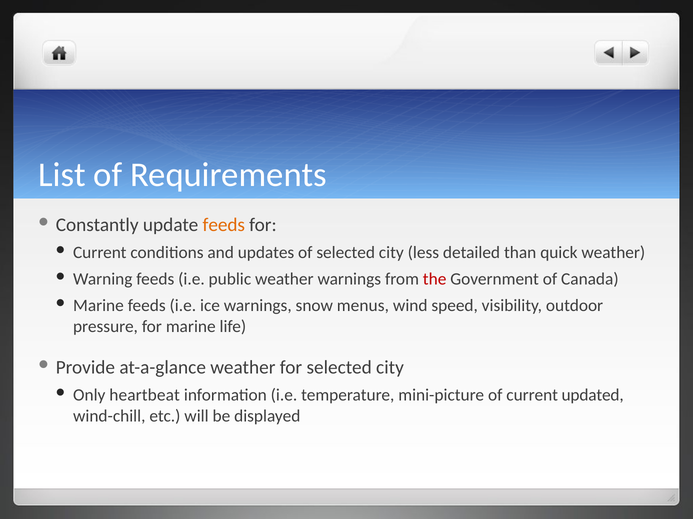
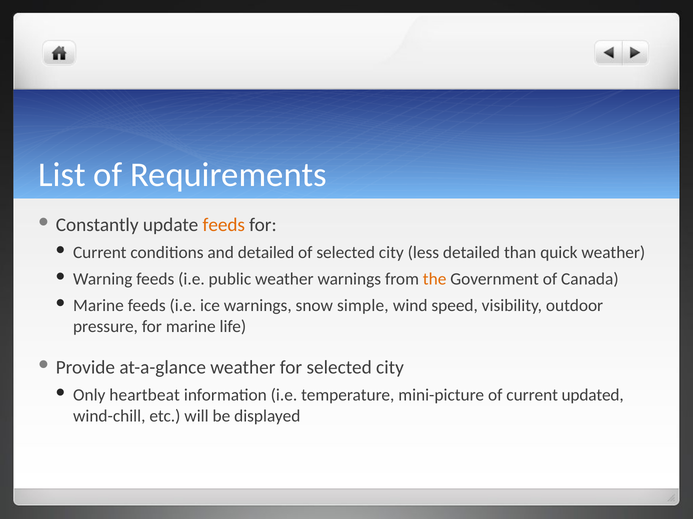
and updates: updates -> detailed
the colour: red -> orange
menus: menus -> simple
